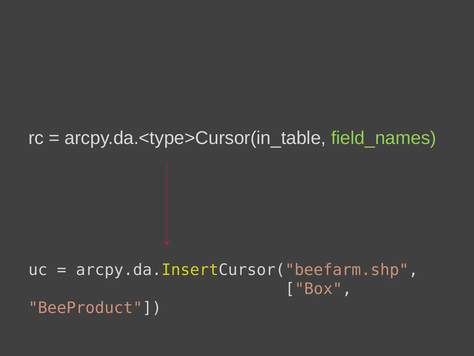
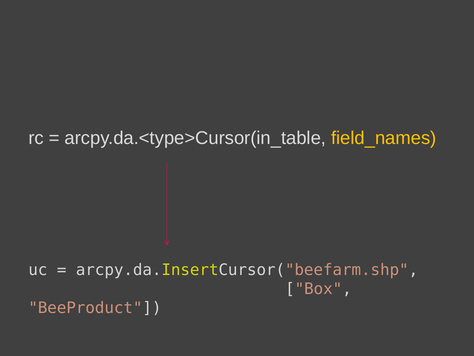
field_names colour: light green -> yellow
